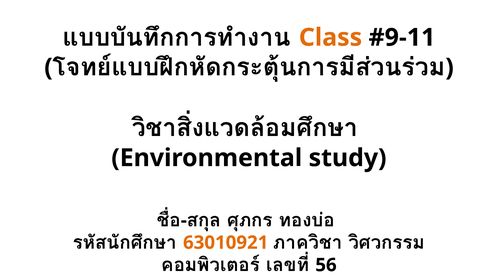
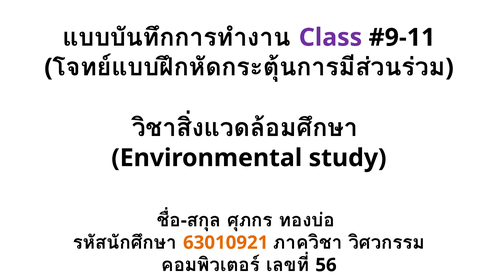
Class colour: orange -> purple
